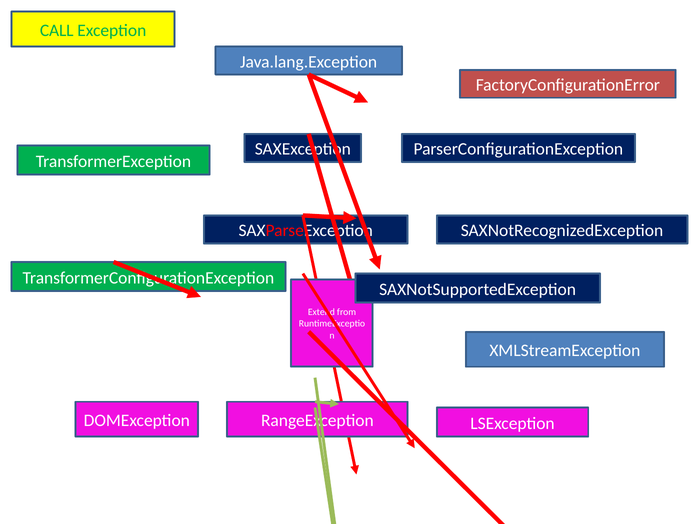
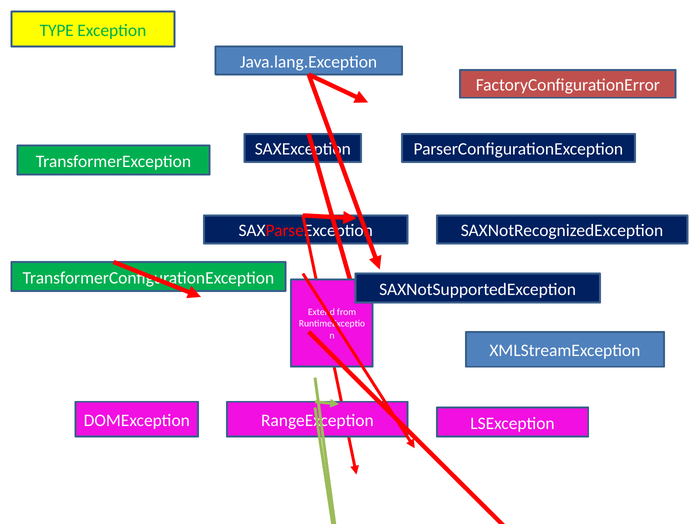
CALL: CALL -> TYPE
